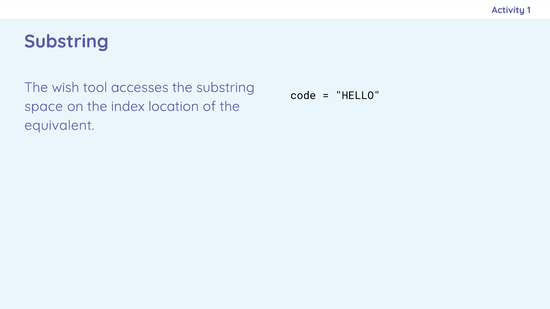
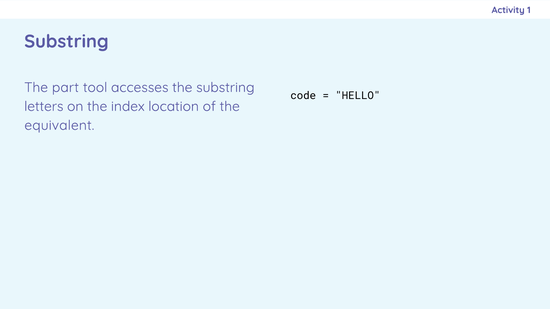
wish: wish -> part
space: space -> letters
